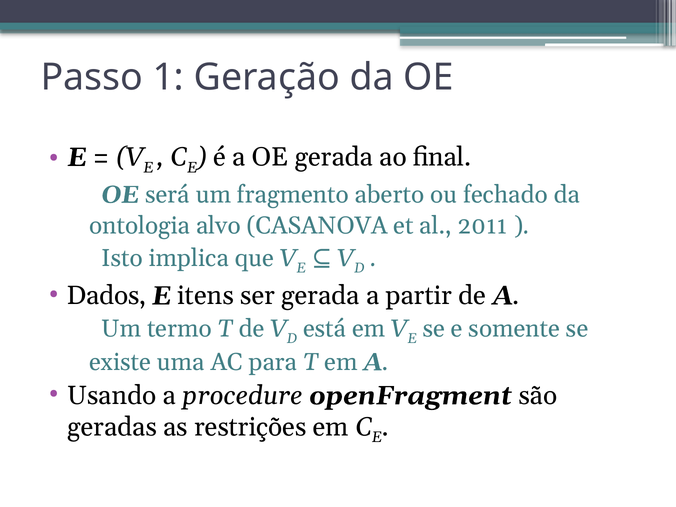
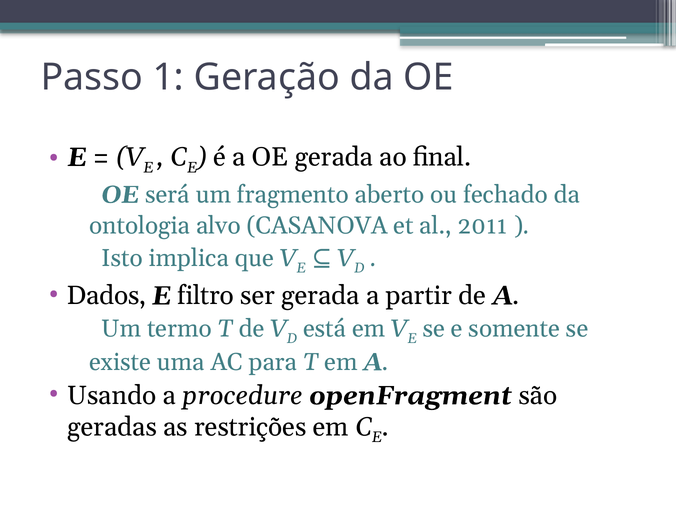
itens: itens -> filtro
